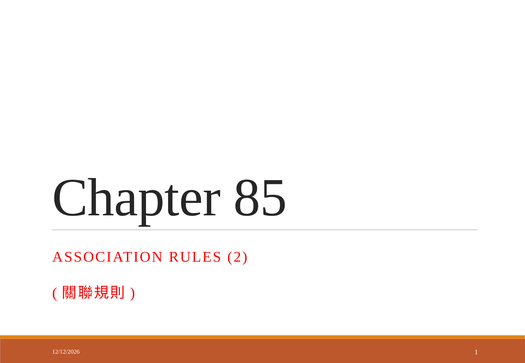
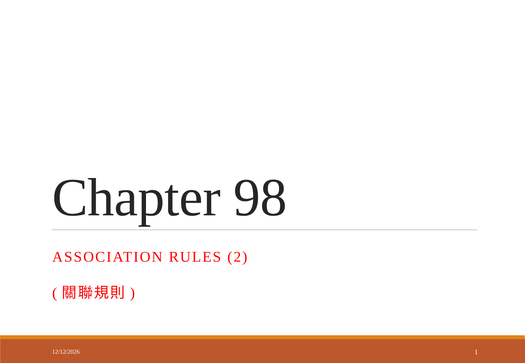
85: 85 -> 98
